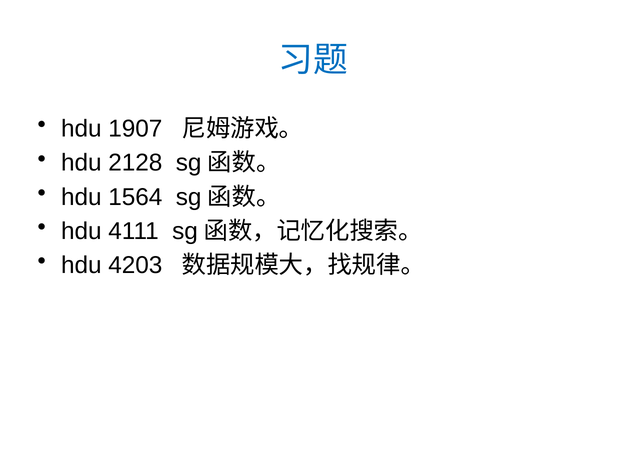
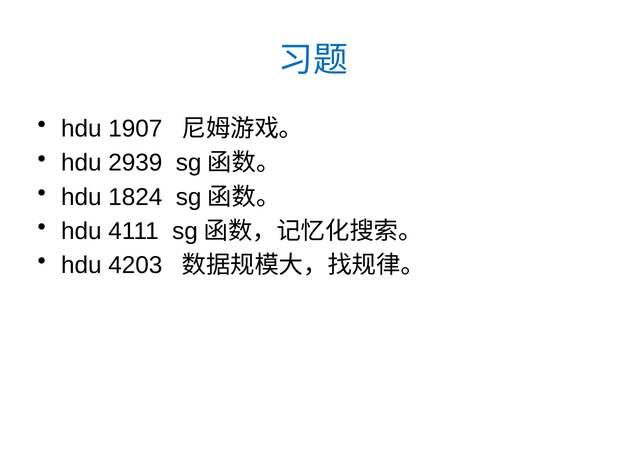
2128: 2128 -> 2939
1564: 1564 -> 1824
